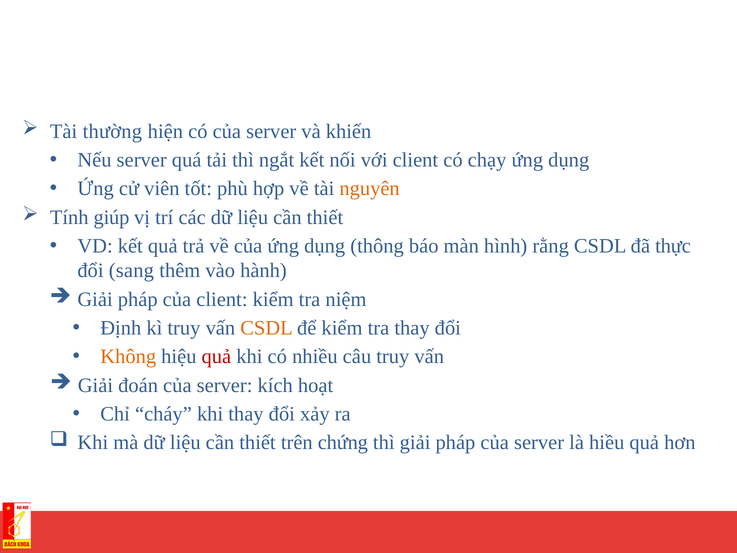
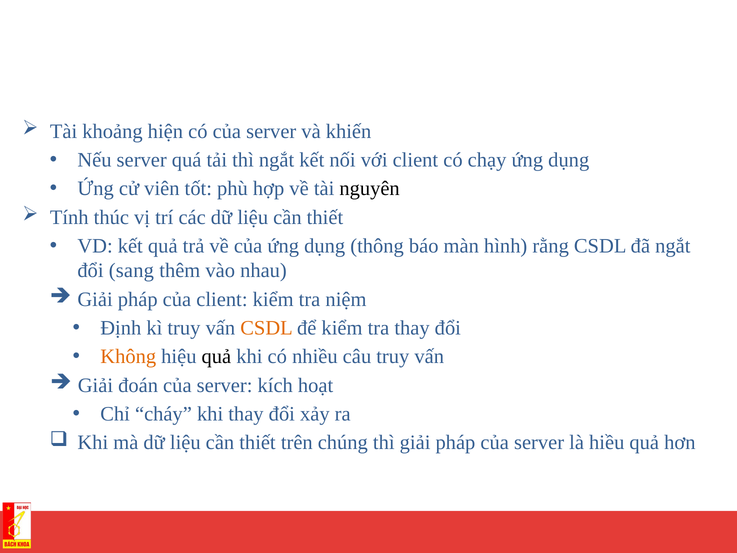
thường: thường -> khoảng
nguyên colour: orange -> black
giúp: giúp -> thúc
đã thực: thực -> ngắt
hành: hành -> nhau
quả at (216, 357) colour: red -> black
chứng: chứng -> chúng
